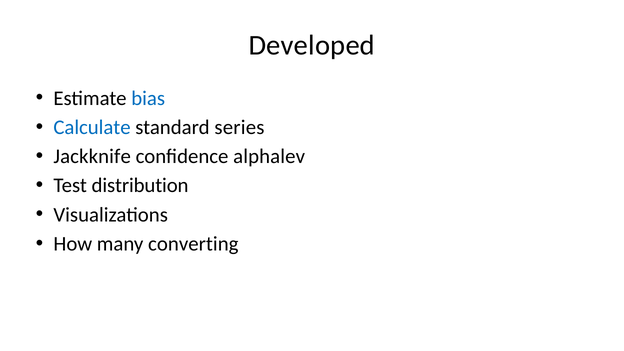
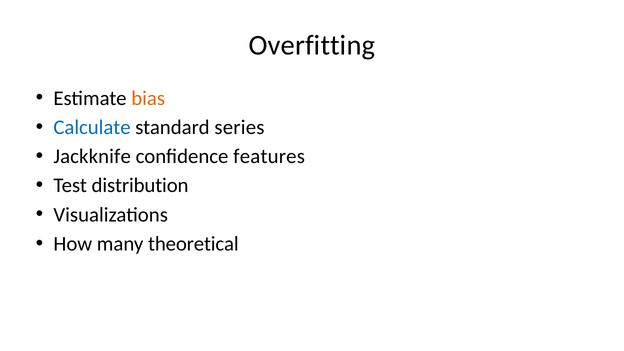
Developed: Developed -> Overfitting
bias colour: blue -> orange
alphalev: alphalev -> features
converting: converting -> theoretical
